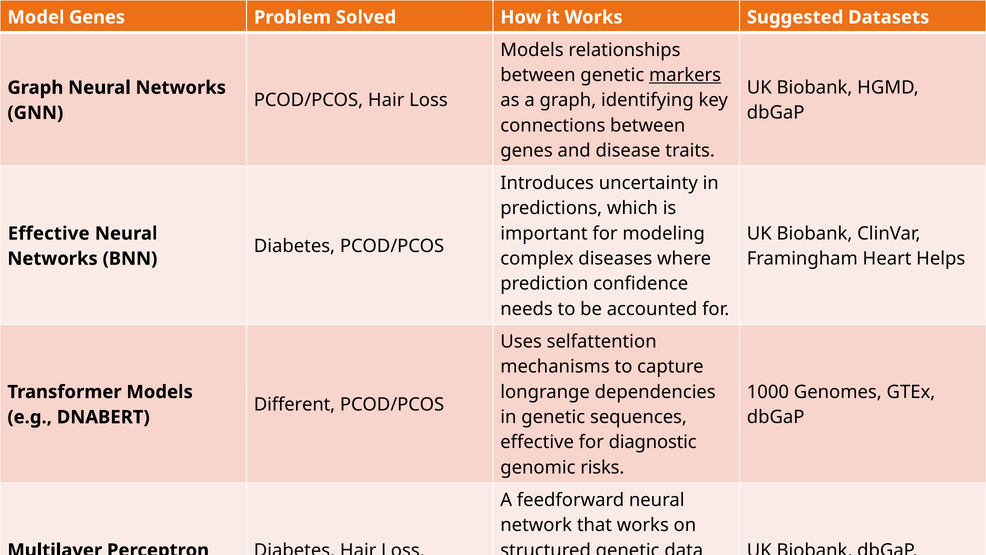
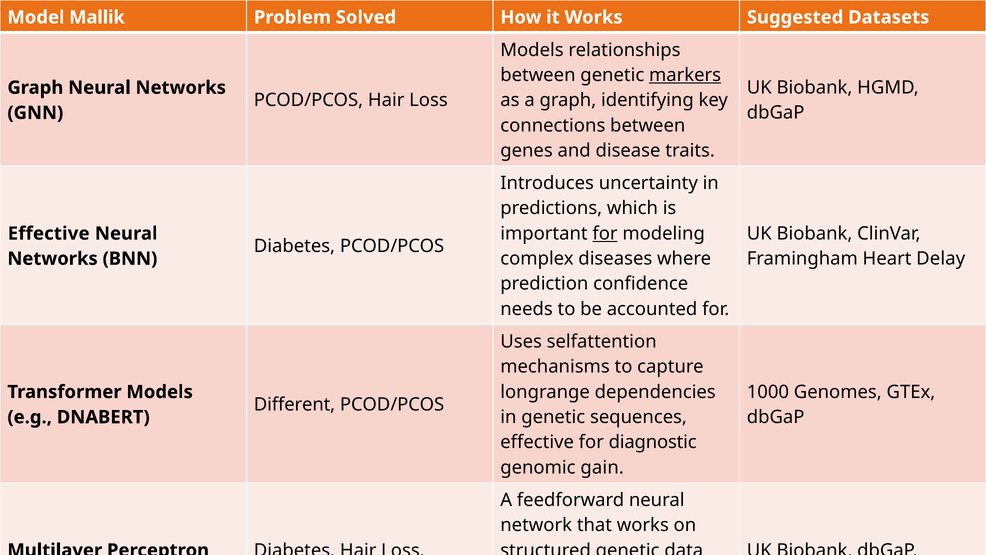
Model Genes: Genes -> Mallik
for at (605, 233) underline: none -> present
Helps: Helps -> Delay
risks: risks -> gain
